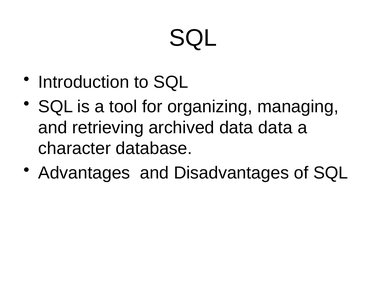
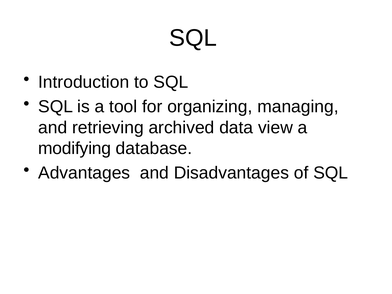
data data: data -> view
character: character -> modifying
